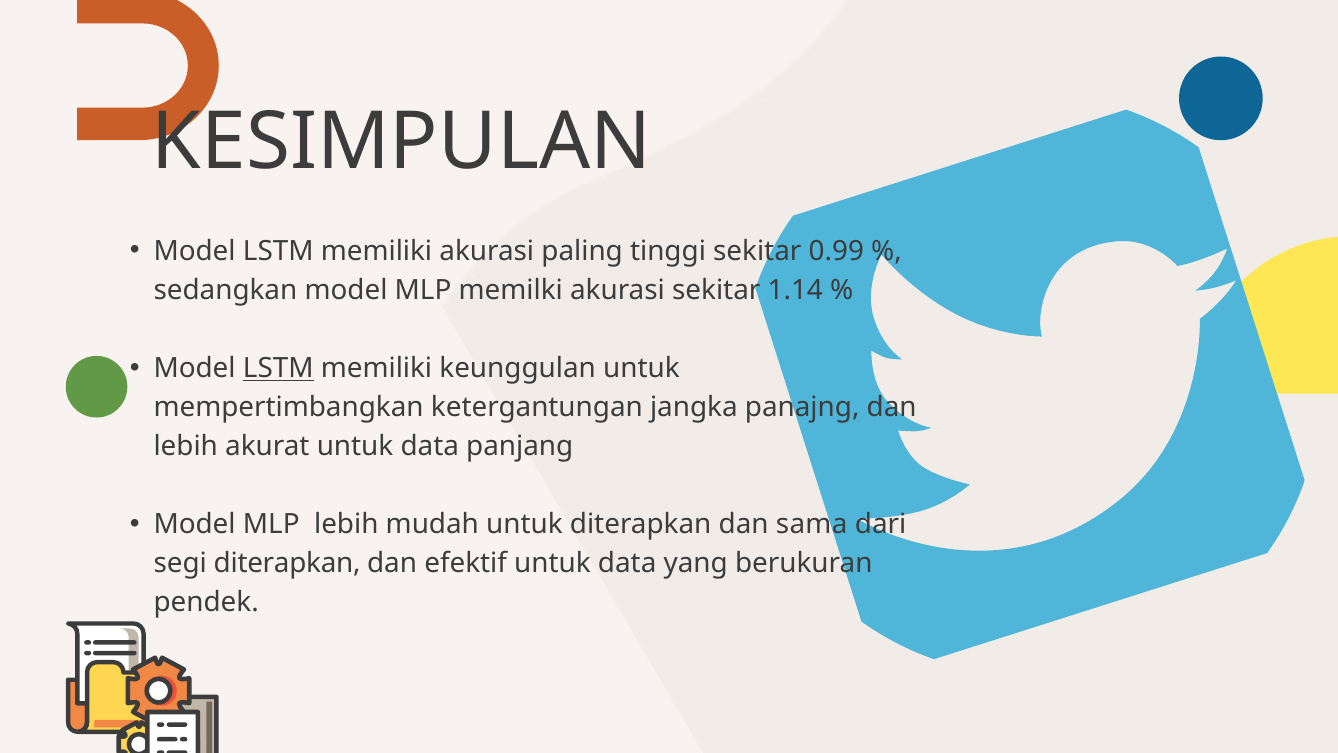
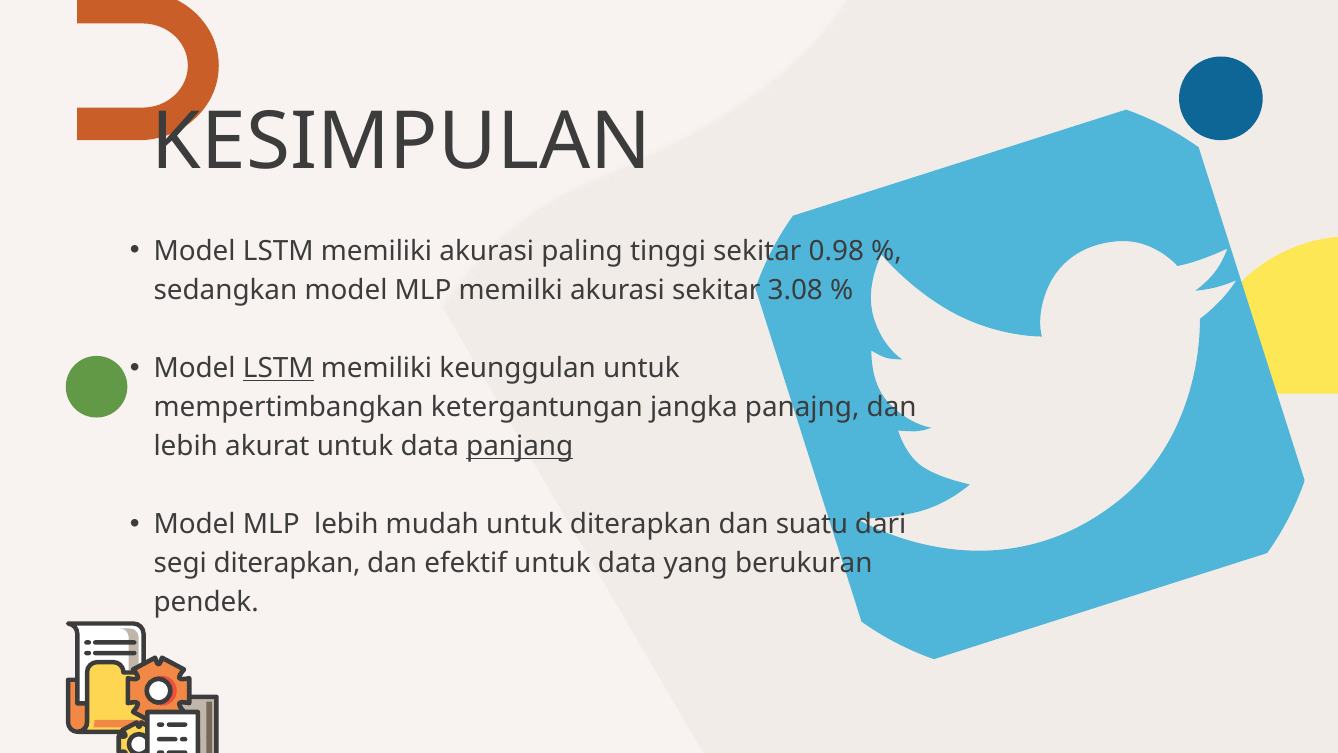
0.99: 0.99 -> 0.98
1.14: 1.14 -> 3.08
panjang underline: none -> present
sama: sama -> suatu
